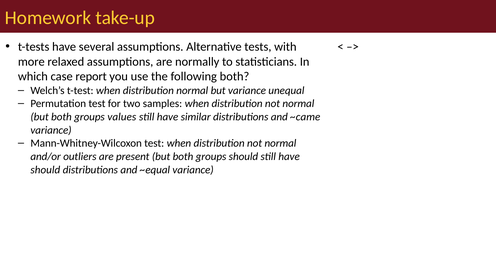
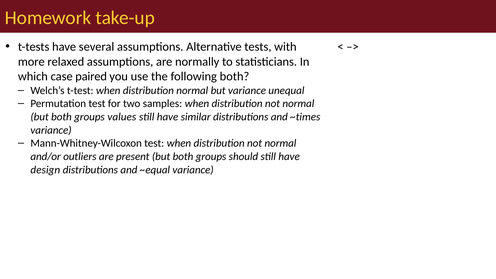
report: report -> paired
~came: ~came -> ~times
should at (45, 170): should -> design
